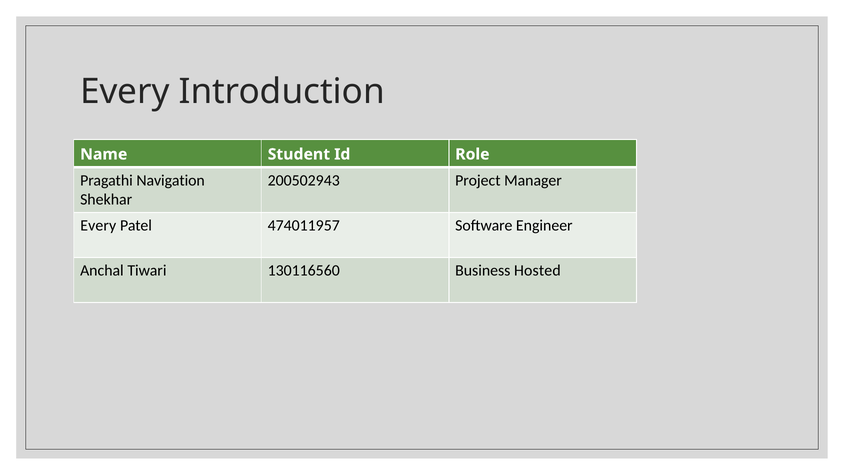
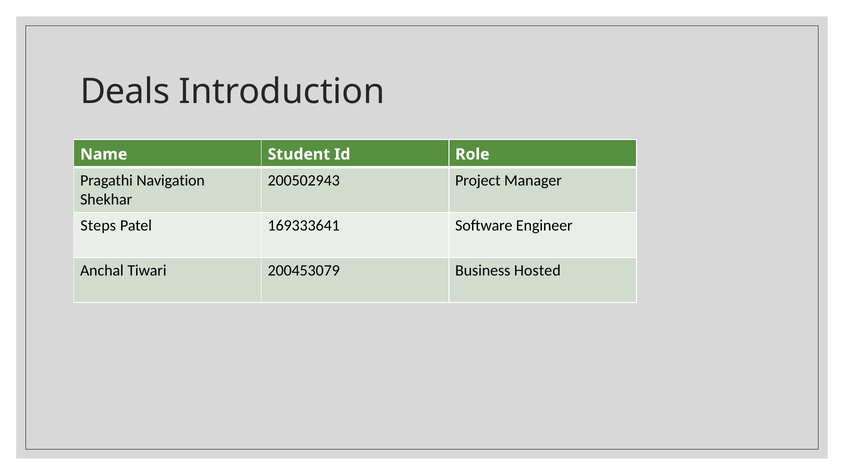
Every at (125, 92): Every -> Deals
Every at (98, 225): Every -> Steps
474011957: 474011957 -> 169333641
130116560: 130116560 -> 200453079
